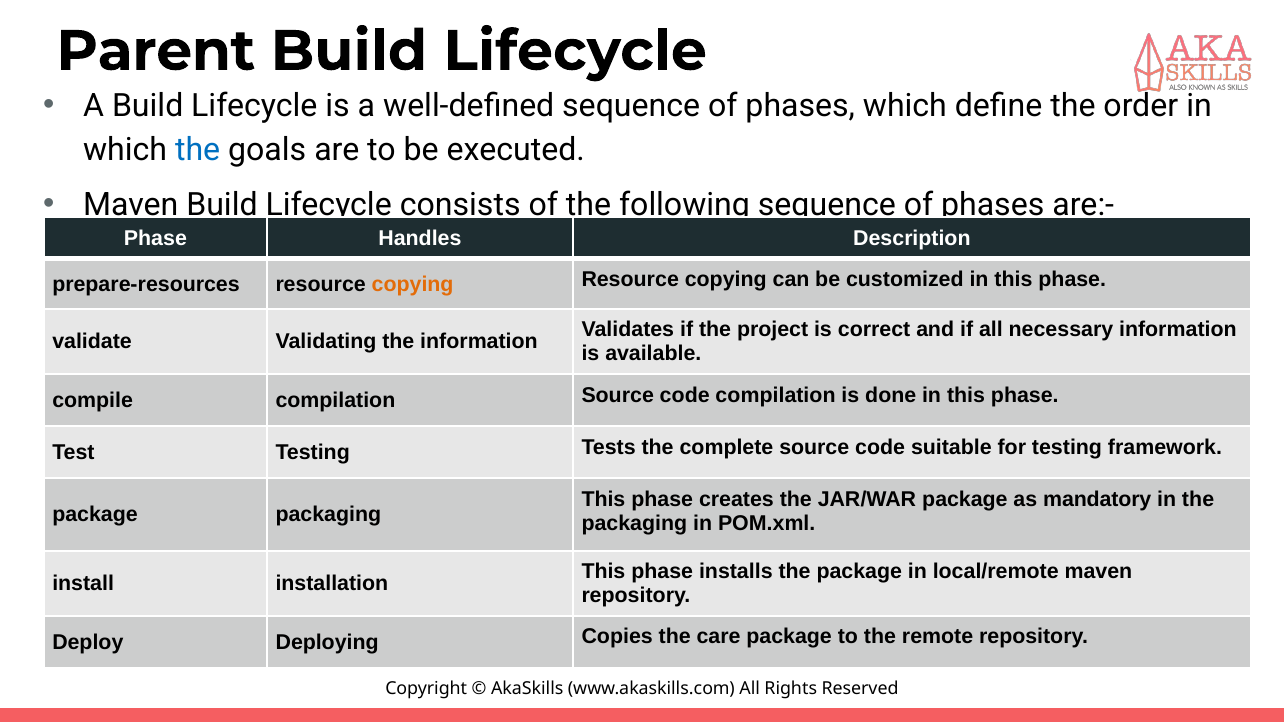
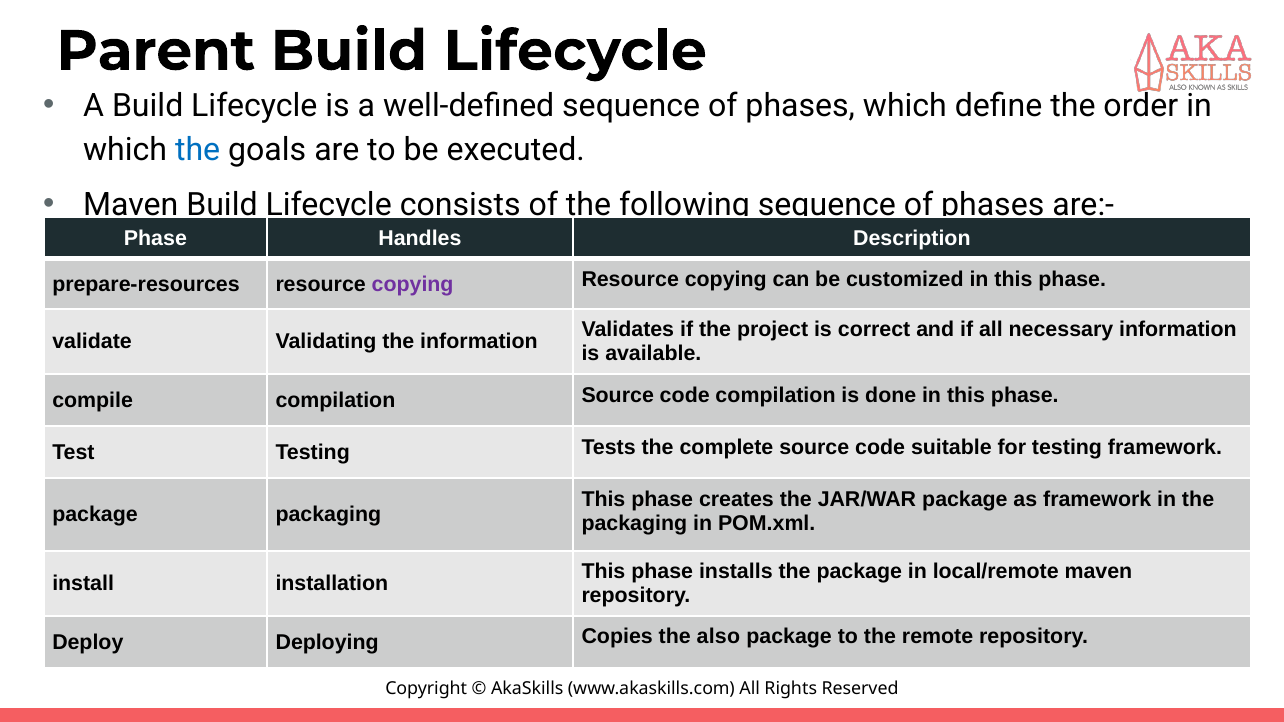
copying at (413, 284) colour: orange -> purple
as mandatory: mandatory -> framework
care: care -> also
